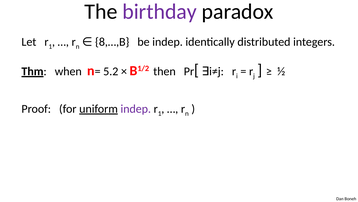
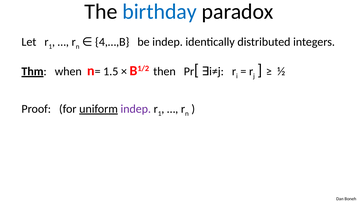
birthday colour: purple -> blue
8,…,B: 8,…,B -> 4,…,B
5.2: 5.2 -> 1.5
